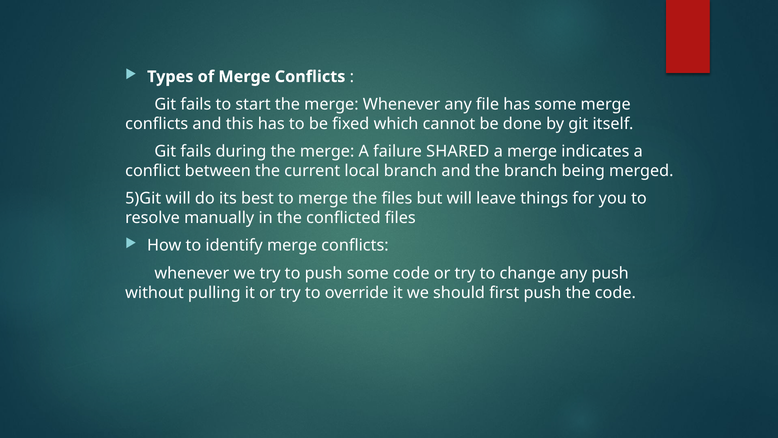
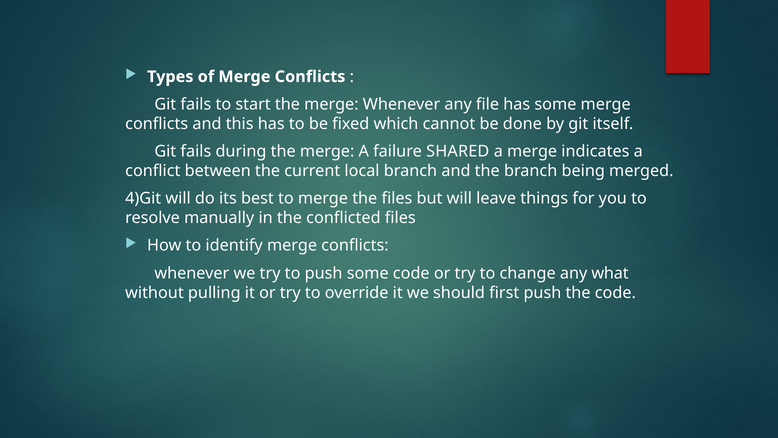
5)Git: 5)Git -> 4)Git
any push: push -> what
